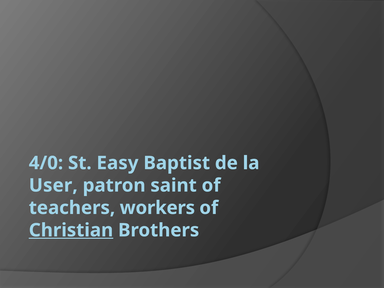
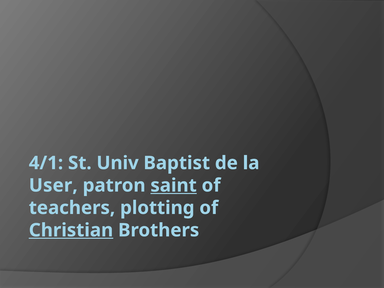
4/0: 4/0 -> 4/1
Easy: Easy -> Univ
saint underline: none -> present
workers: workers -> plotting
